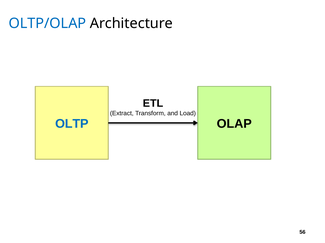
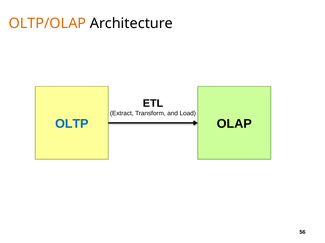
OLTP/OLAP colour: blue -> orange
